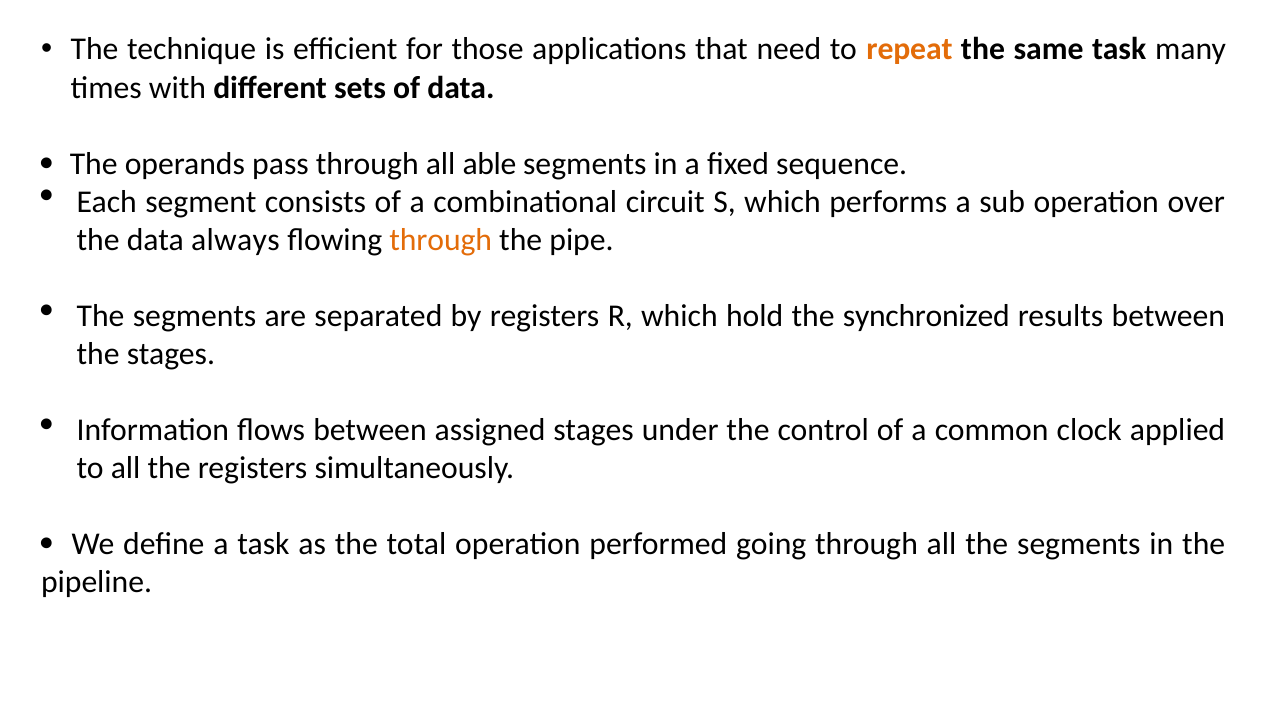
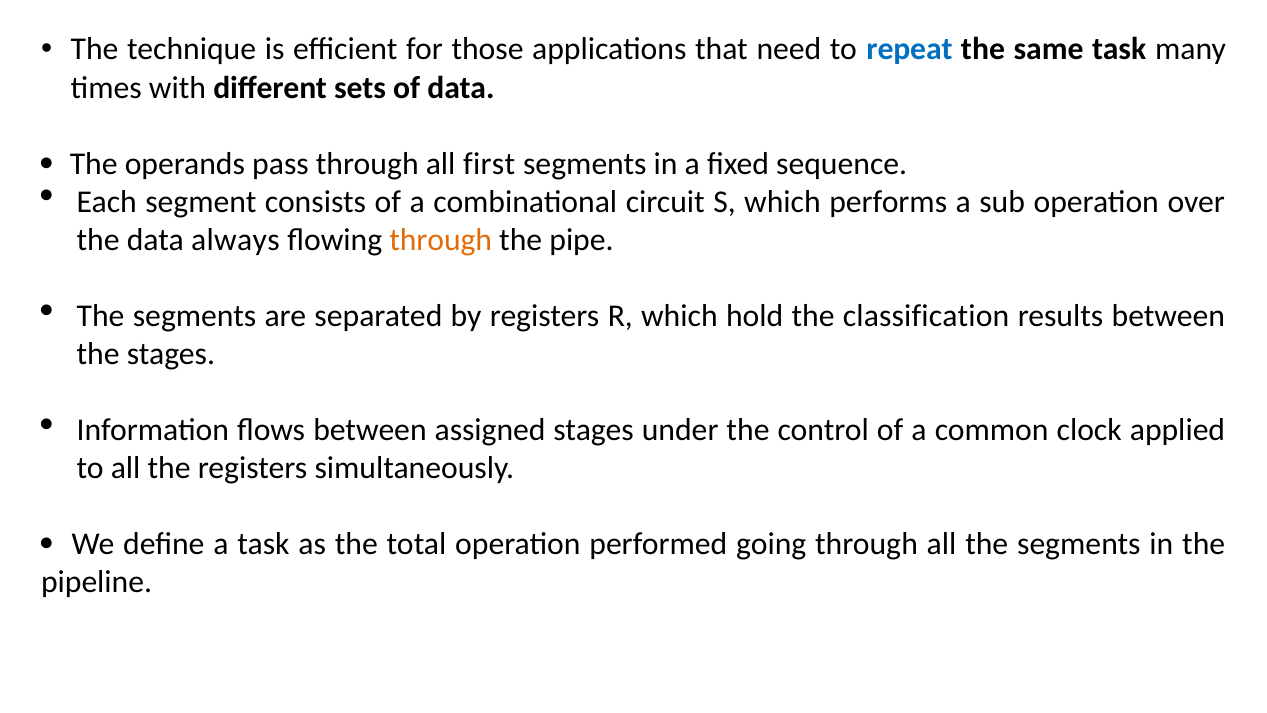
repeat colour: orange -> blue
able: able -> first
synchronized: synchronized -> classification
